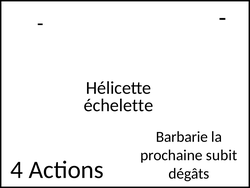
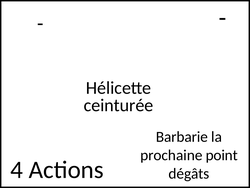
échelette: échelette -> ceinturée
subit: subit -> point
